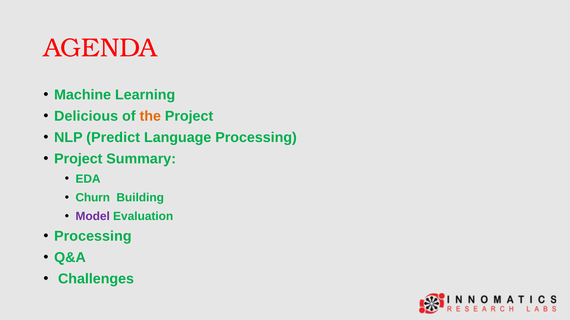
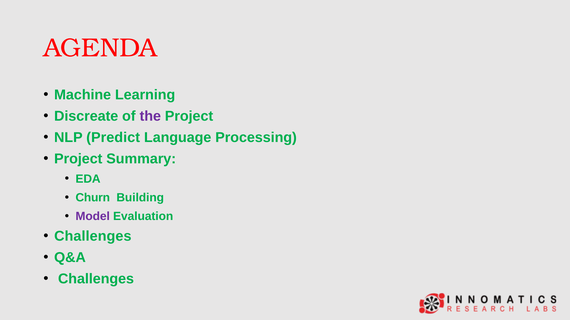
Delicious: Delicious -> Discreate
the colour: orange -> purple
Processing at (93, 237): Processing -> Challenges
